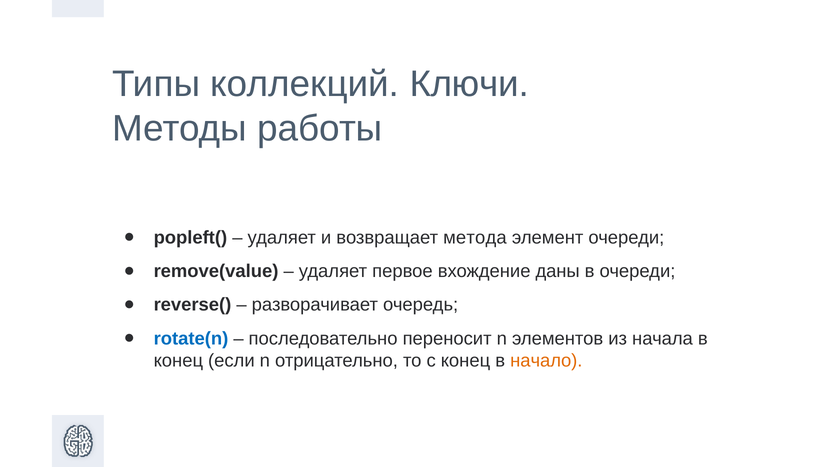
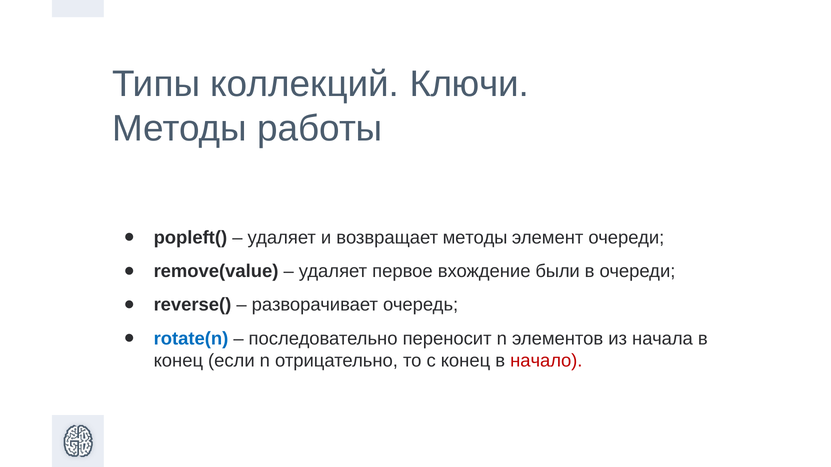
возвращает метода: метода -> методы
даны: даны -> были
начало colour: orange -> red
